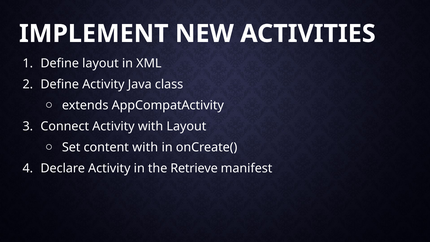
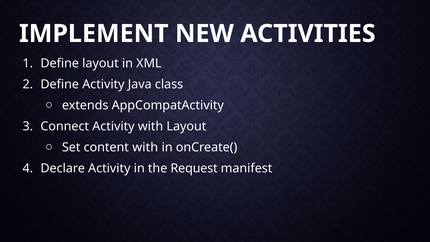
Retrieve: Retrieve -> Request
